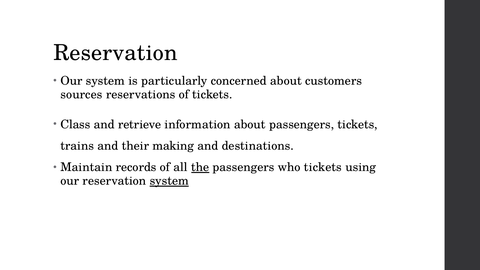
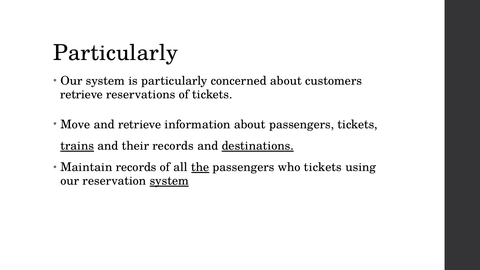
Reservation at (116, 53): Reservation -> Particularly
sources at (82, 94): sources -> retrieve
Class: Class -> Move
trains underline: none -> present
their making: making -> records
destinations underline: none -> present
